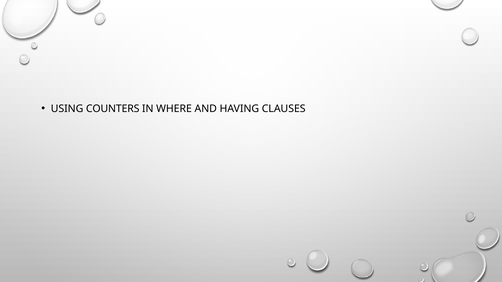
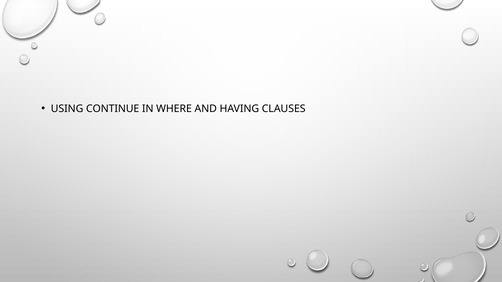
COUNTERS: COUNTERS -> CONTINUE
